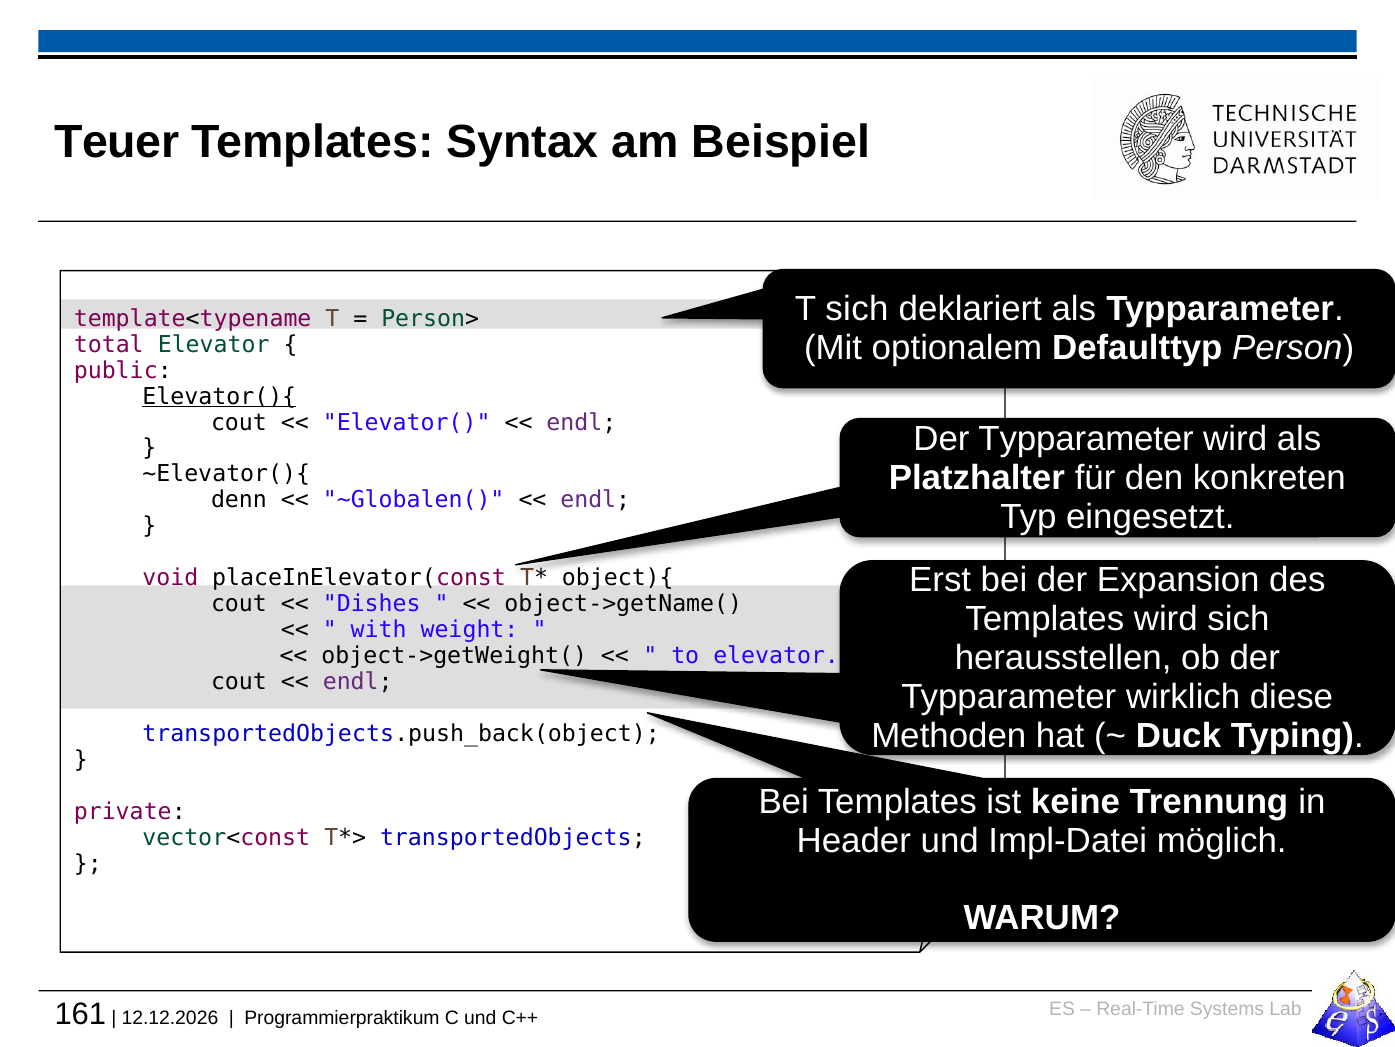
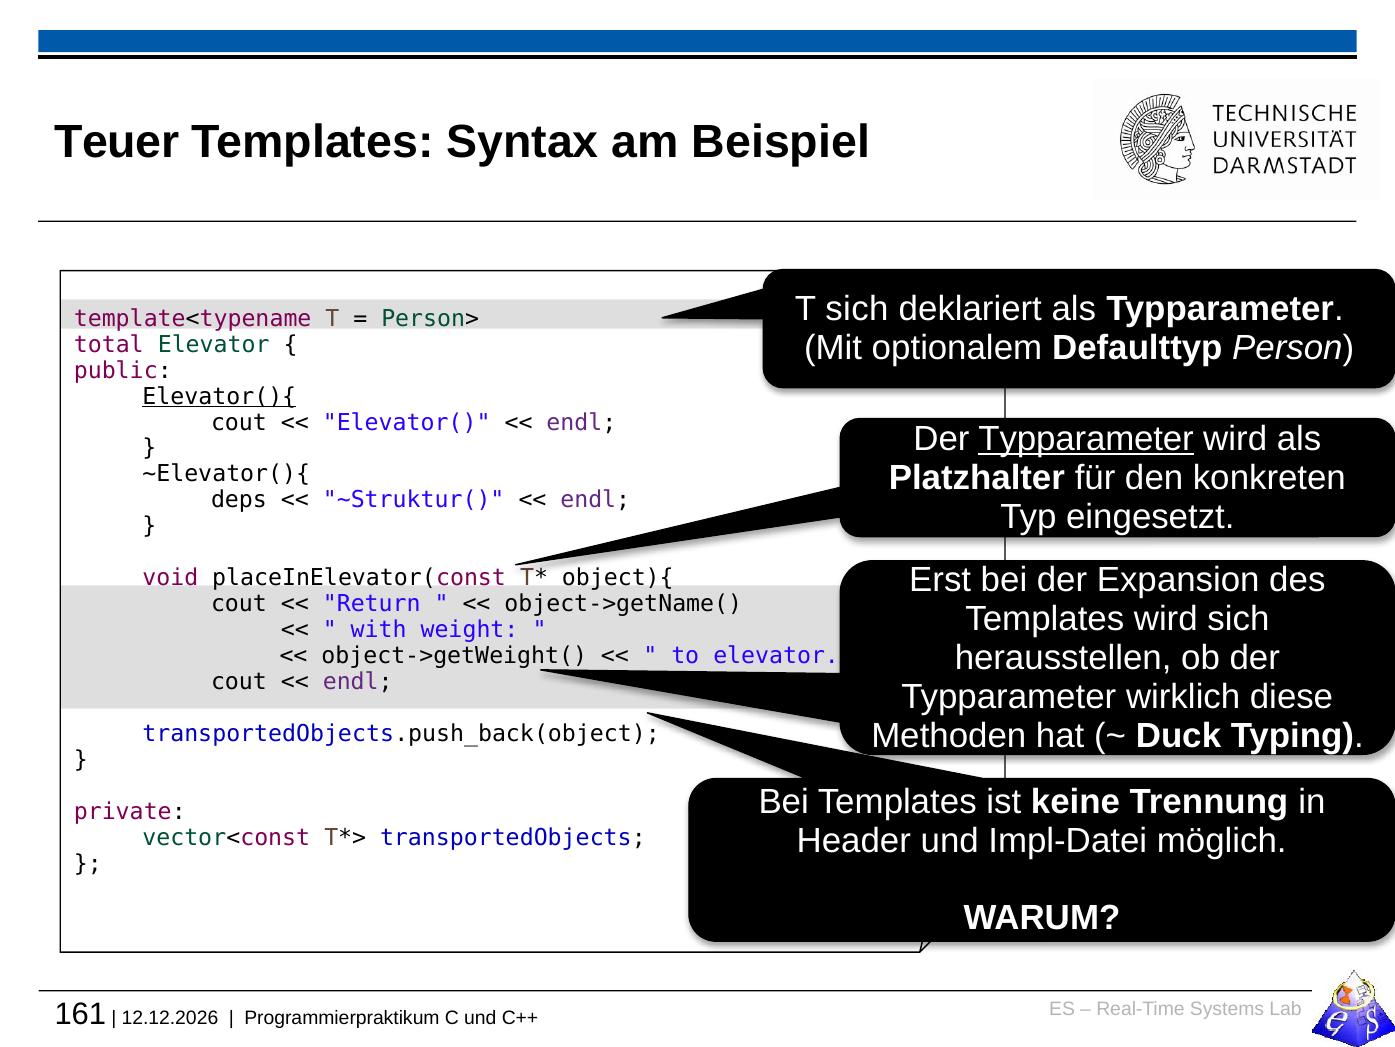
Typparameter at (1086, 438) underline: none -> present
denn: denn -> deps
~Globalen(: ~Globalen( -> ~Struktur(
Dishes: Dishes -> Return
